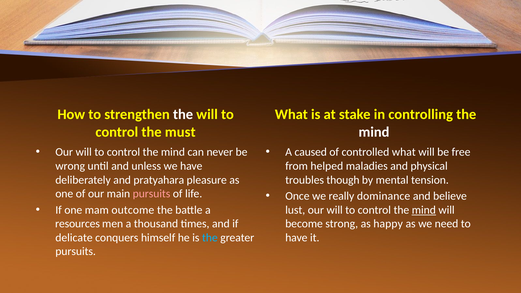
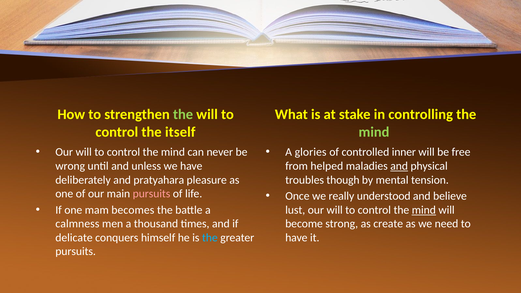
the at (183, 115) colour: white -> light green
must: must -> itself
mind at (374, 132) colour: white -> light green
caused: caused -> glories
controlled what: what -> inner
and at (399, 166) underline: none -> present
dominance: dominance -> understood
outcome: outcome -> becomes
resources: resources -> calmness
happy: happy -> create
